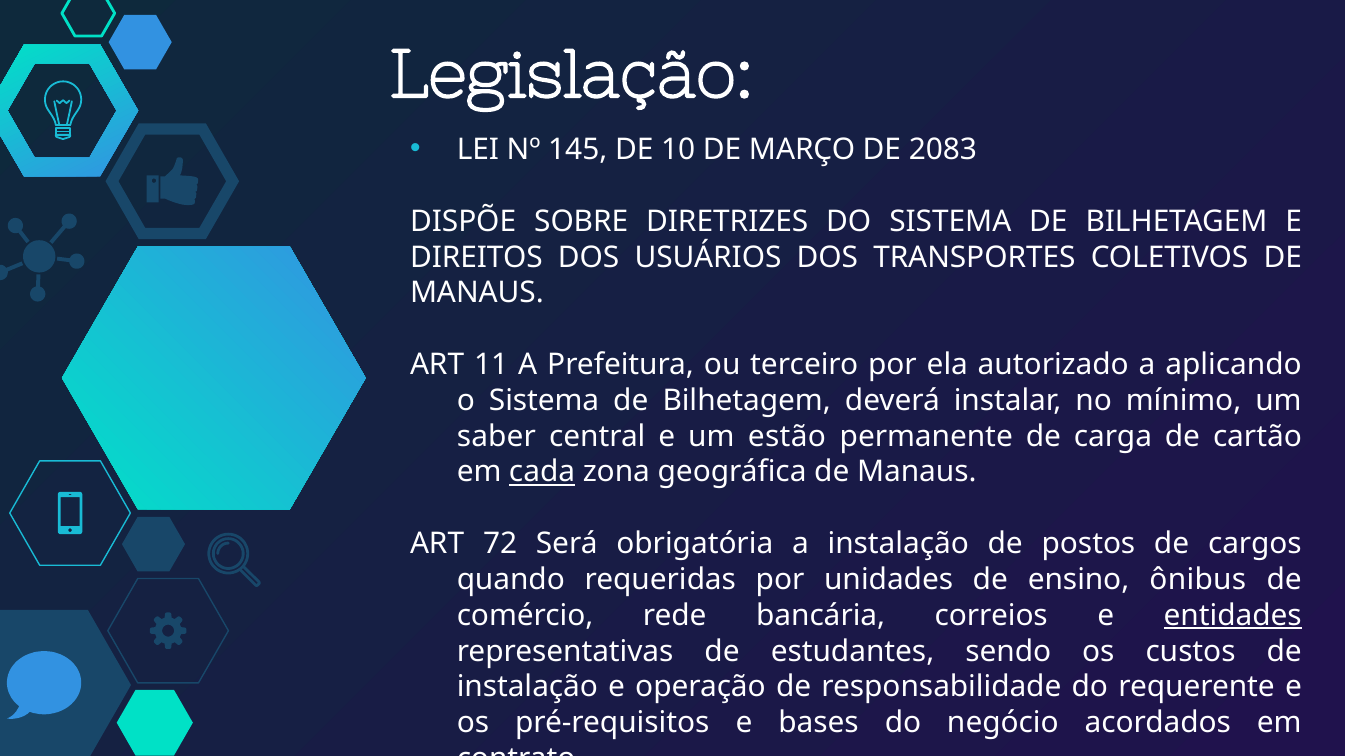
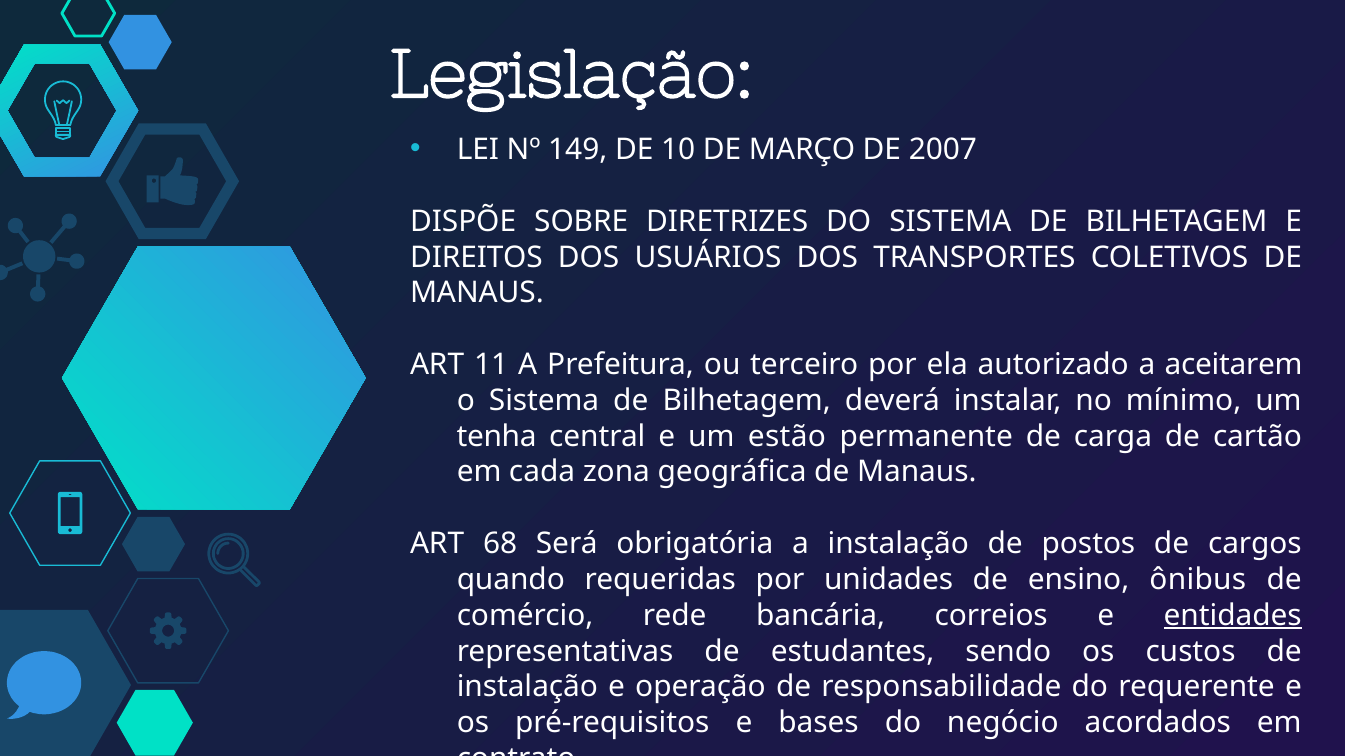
145: 145 -> 149
2083: 2083 -> 2007
aplicando: aplicando -> aceitarem
saber: saber -> tenha
cada underline: present -> none
72: 72 -> 68
